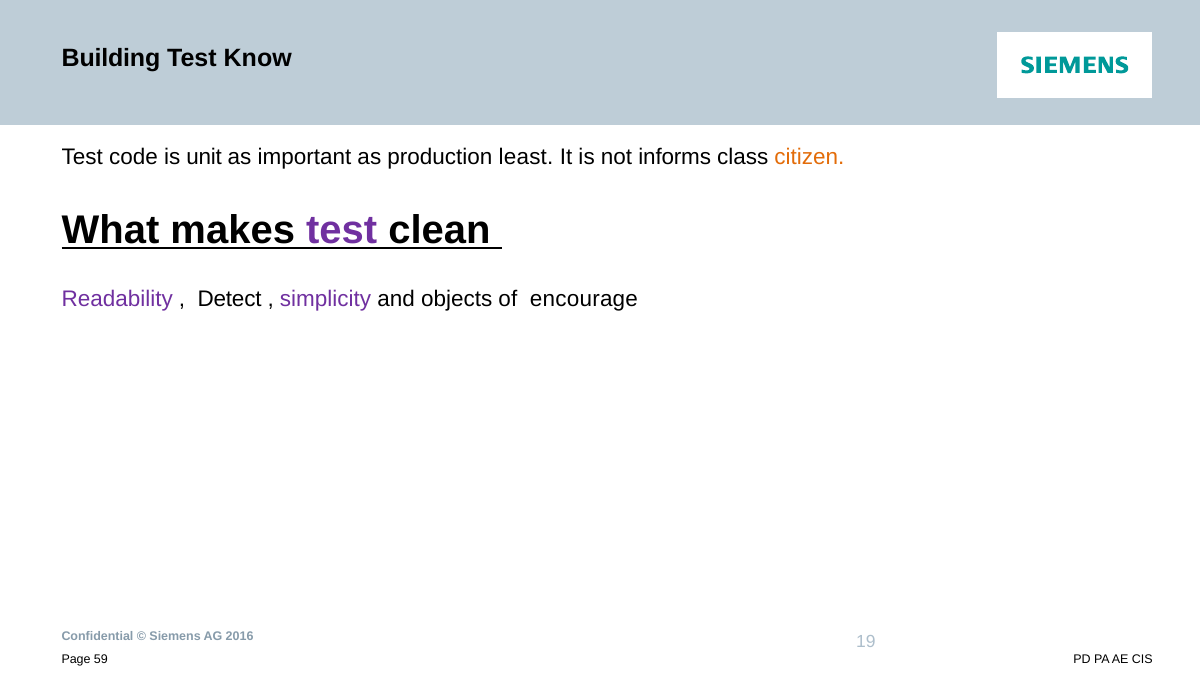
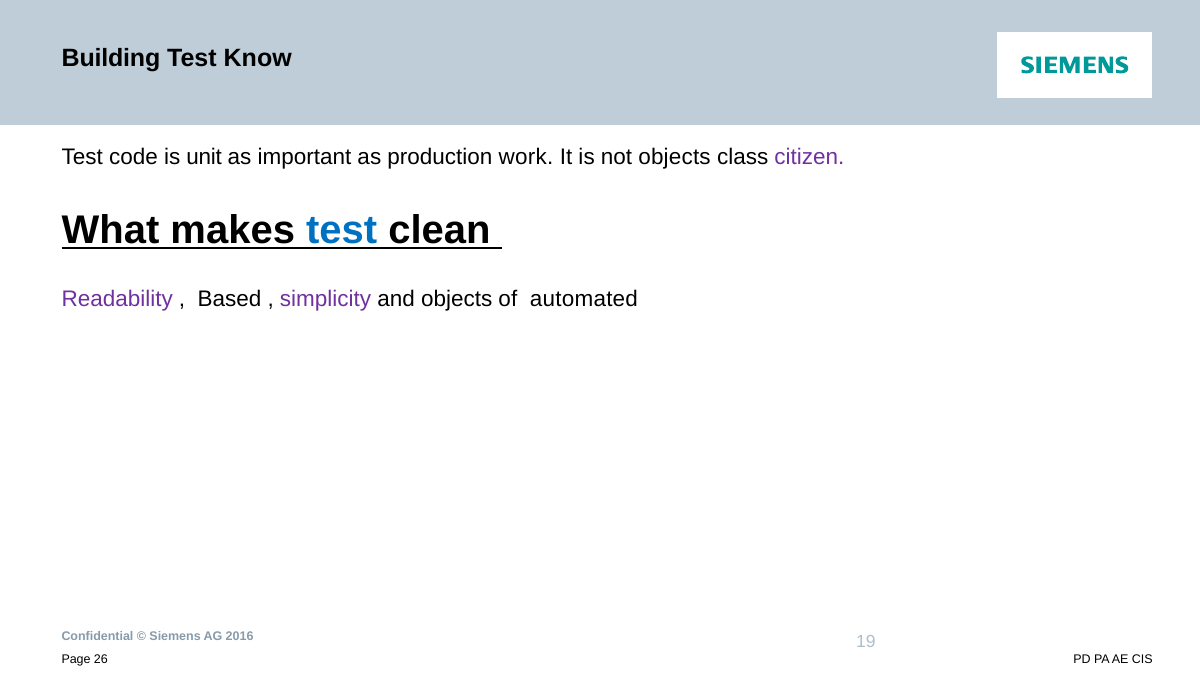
least: least -> work
not informs: informs -> objects
citizen colour: orange -> purple
test at (342, 230) colour: purple -> blue
Detect: Detect -> Based
encourage: encourage -> automated
59: 59 -> 26
